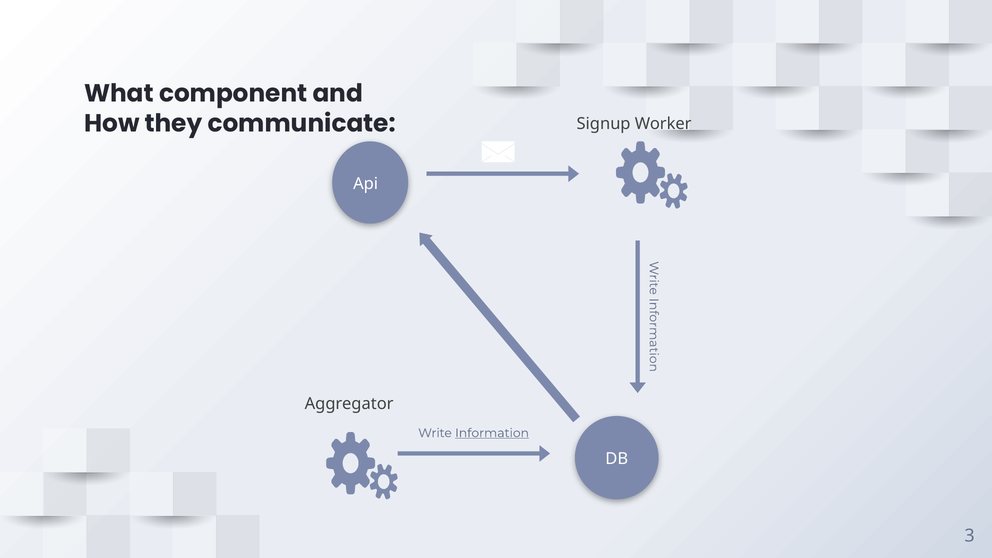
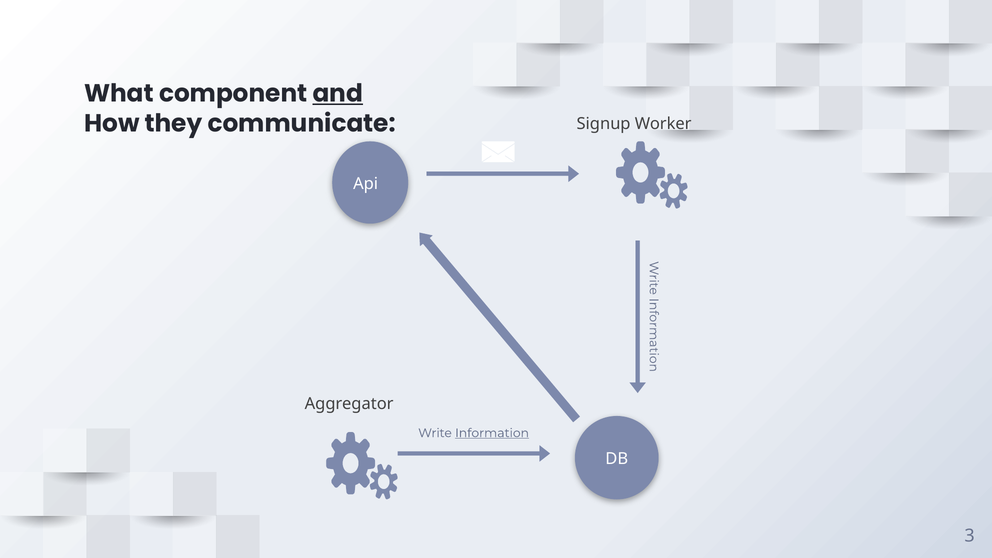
and underline: none -> present
